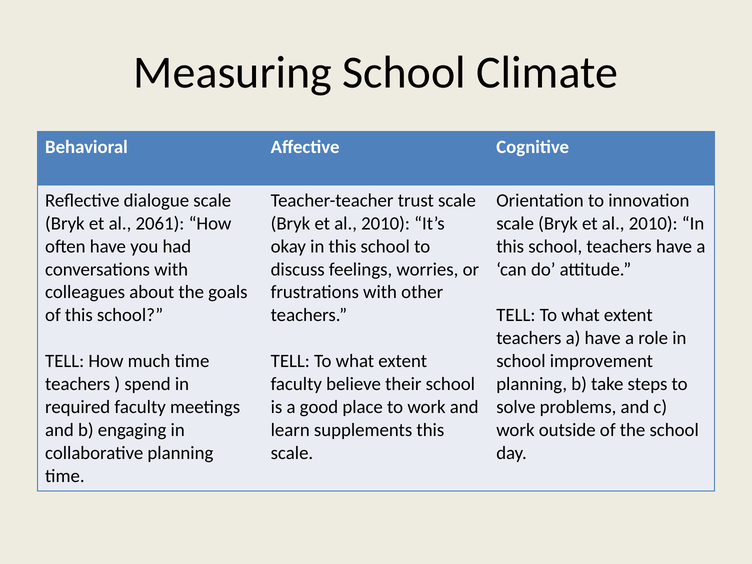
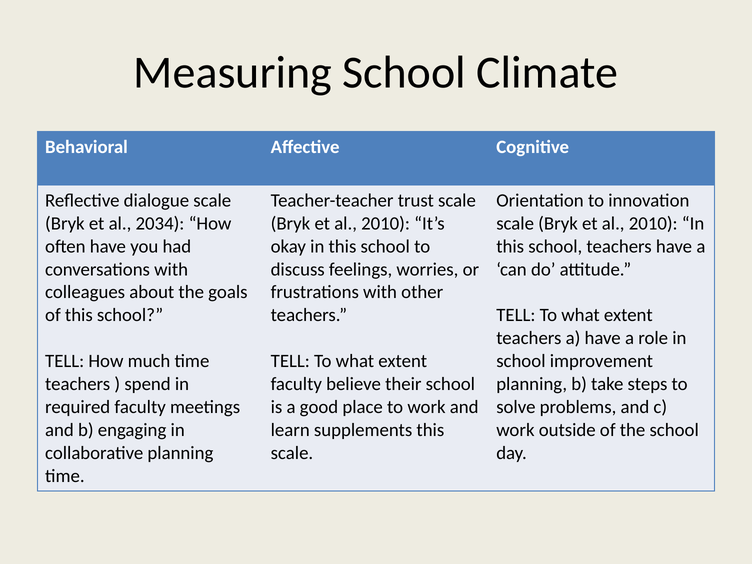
2061: 2061 -> 2034
